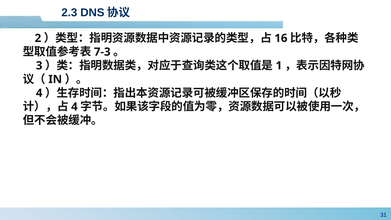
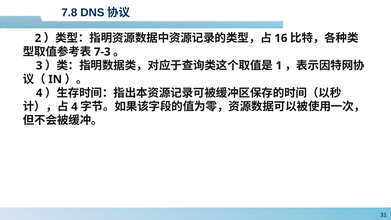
2.3: 2.3 -> 7.8
